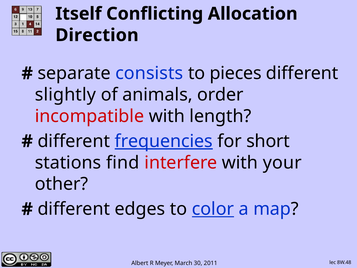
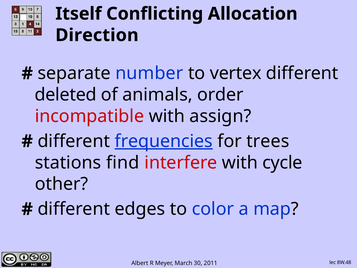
consists: consists -> number
pieces: pieces -> vertex
slightly: slightly -> deleted
length: length -> assign
short: short -> trees
your: your -> cycle
color underline: present -> none
